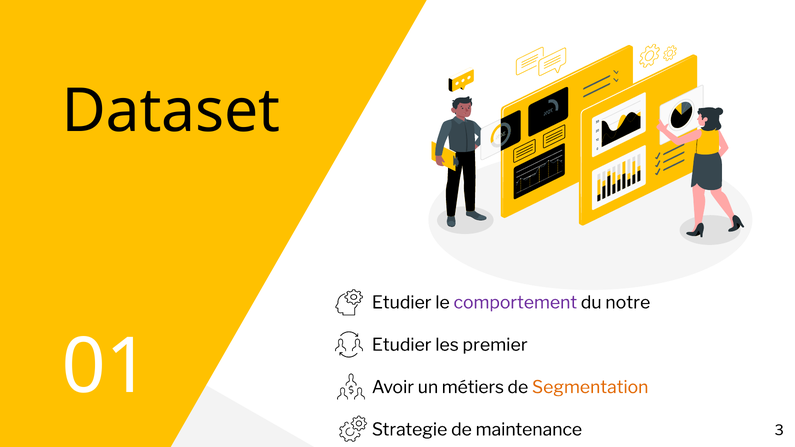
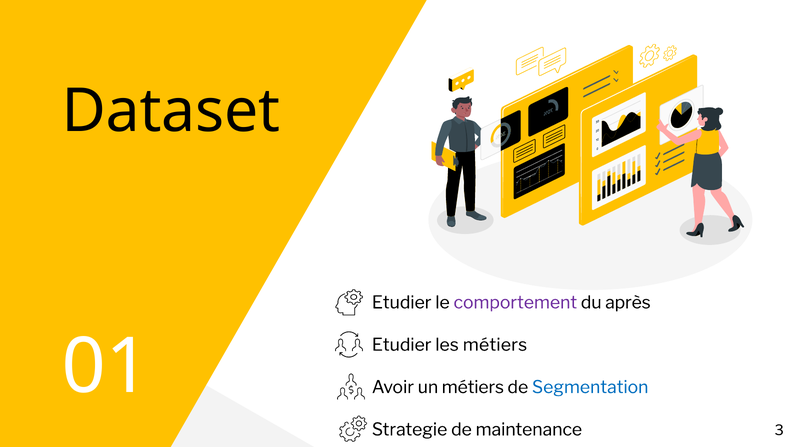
notre: notre -> après
les premier: premier -> métiers
Segmentation colour: orange -> blue
